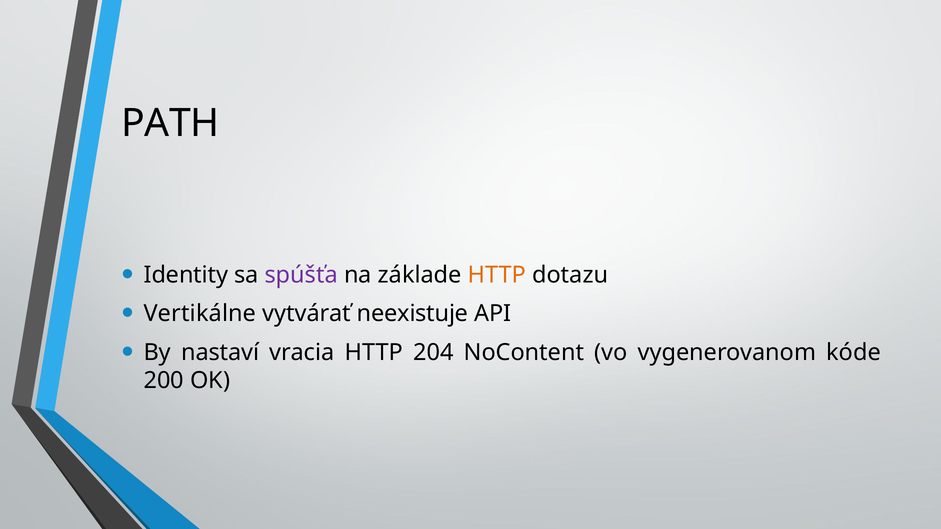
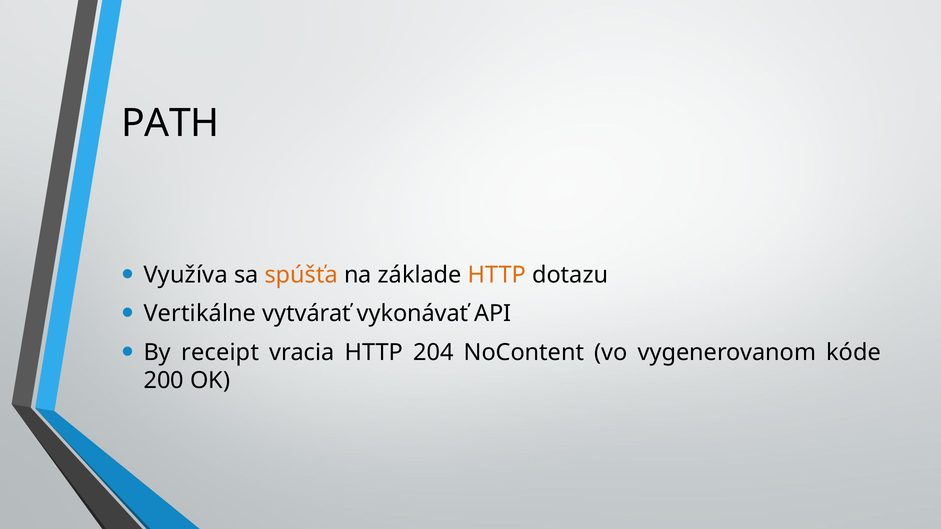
Identity: Identity -> Využíva
spúšťa colour: purple -> orange
neexistuje: neexistuje -> vykonávať
nastaví: nastaví -> receipt
